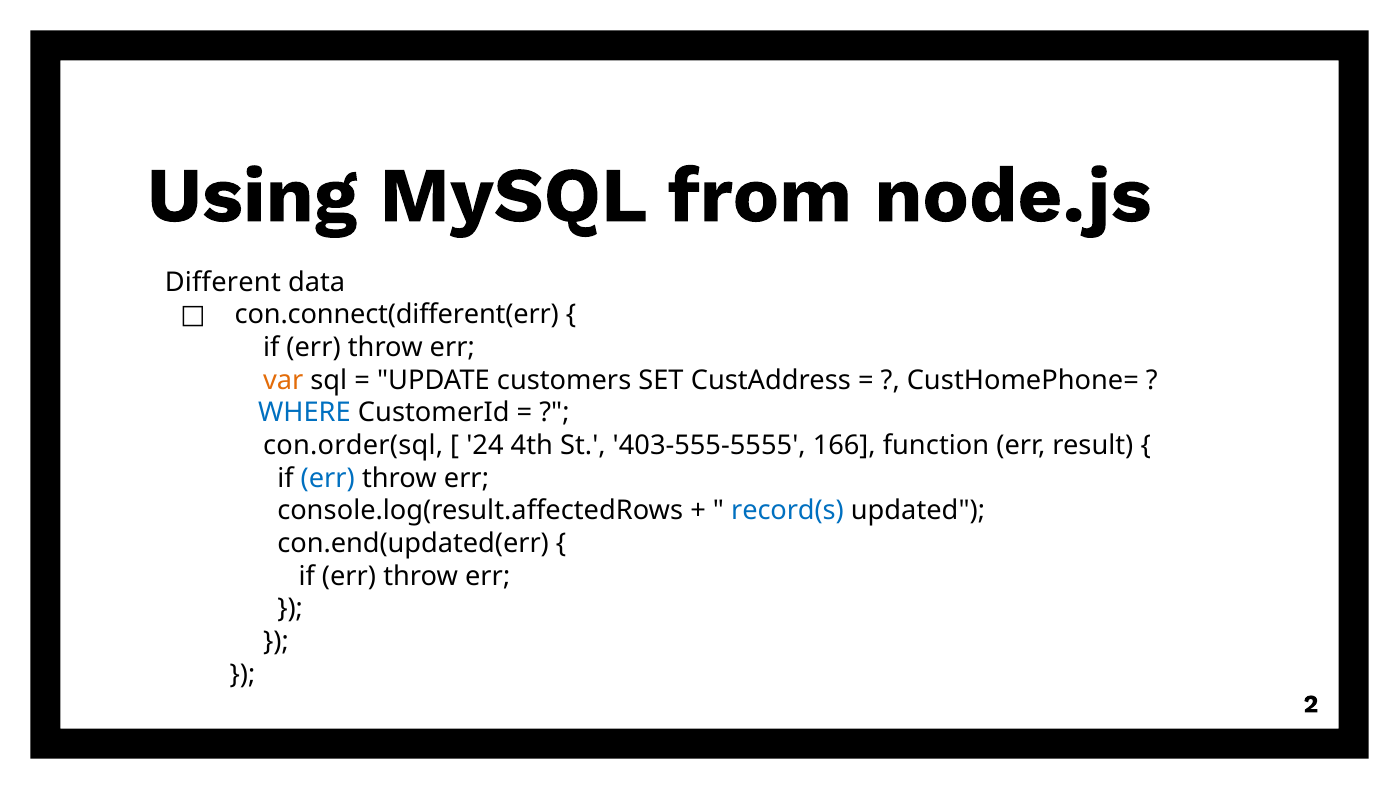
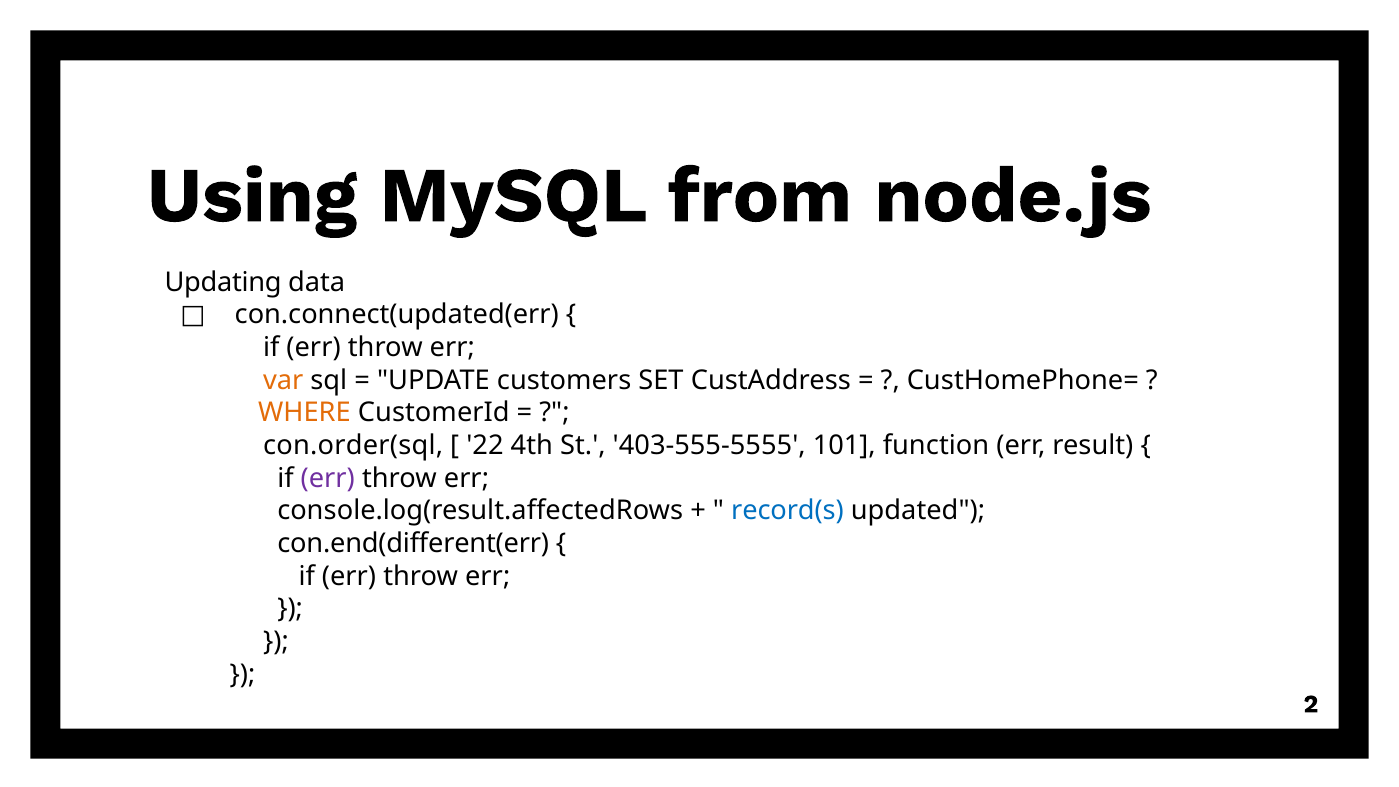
Different: Different -> Updating
con.connect(different(err: con.connect(different(err -> con.connect(updated(err
WHERE colour: blue -> orange
24: 24 -> 22
166: 166 -> 101
err at (328, 478) colour: blue -> purple
con.end(updated(err: con.end(updated(err -> con.end(different(err
